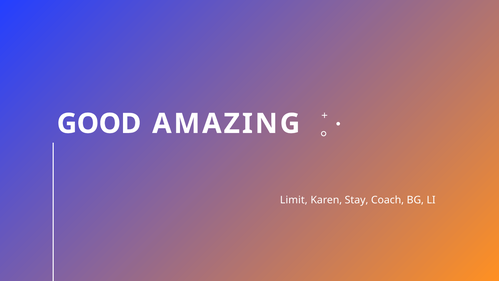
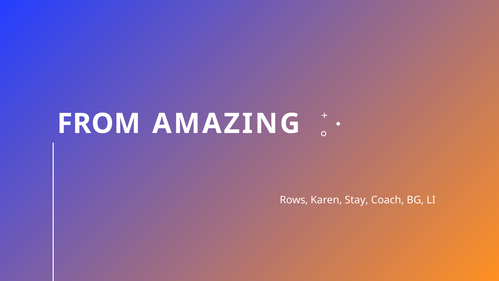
GOOD: GOOD -> FROM
Limit: Limit -> Rows
